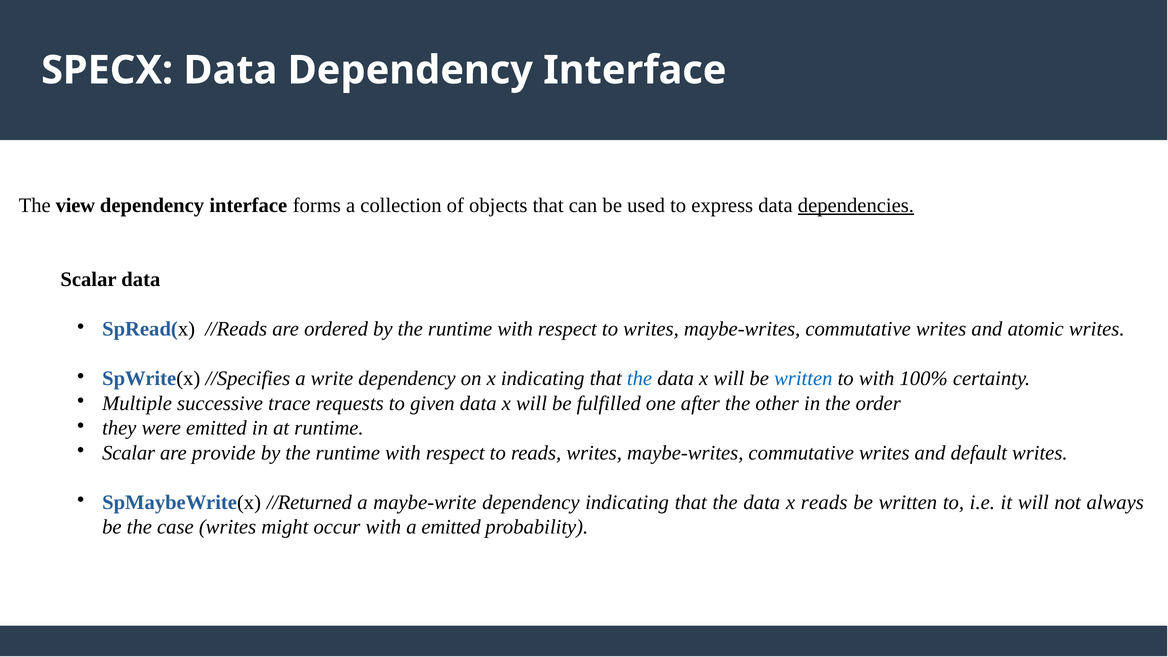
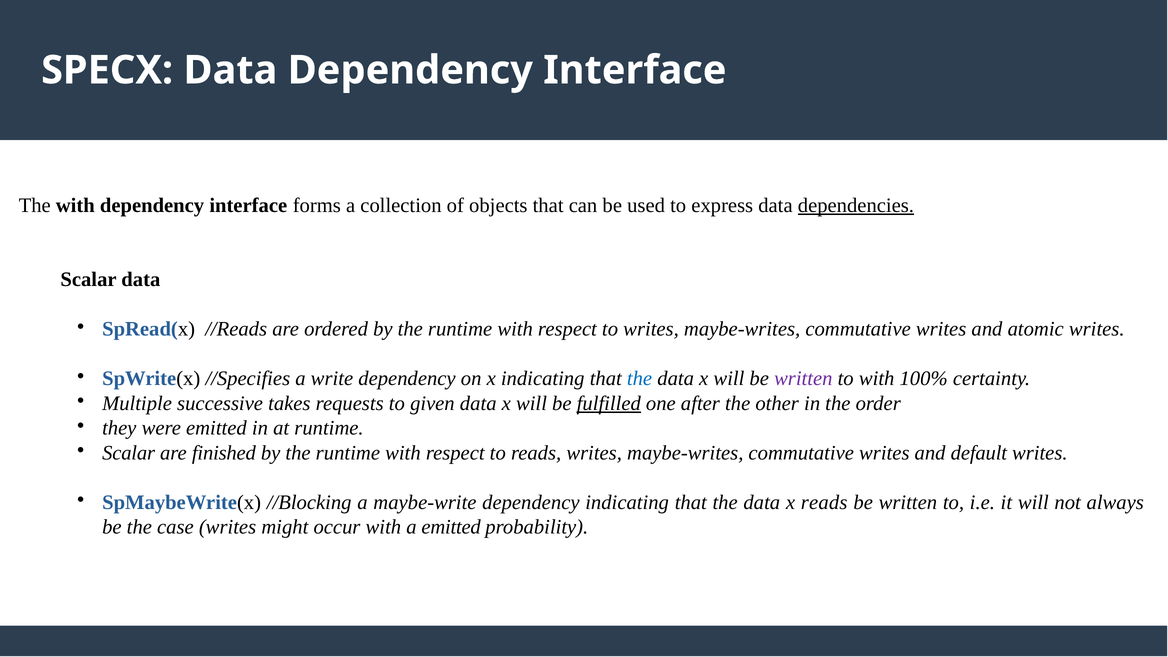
The view: view -> with
written at (803, 379) colour: blue -> purple
trace: trace -> takes
fulfilled underline: none -> present
provide: provide -> finished
//Returned: //Returned -> //Blocking
